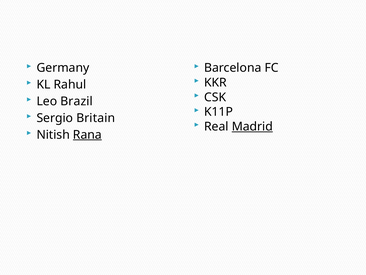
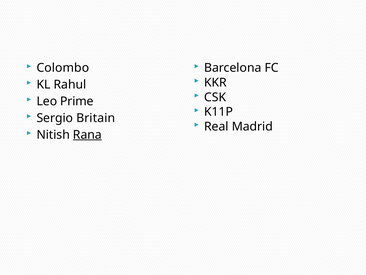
Germany: Germany -> Colombo
Brazil: Brazil -> Prime
Madrid underline: present -> none
